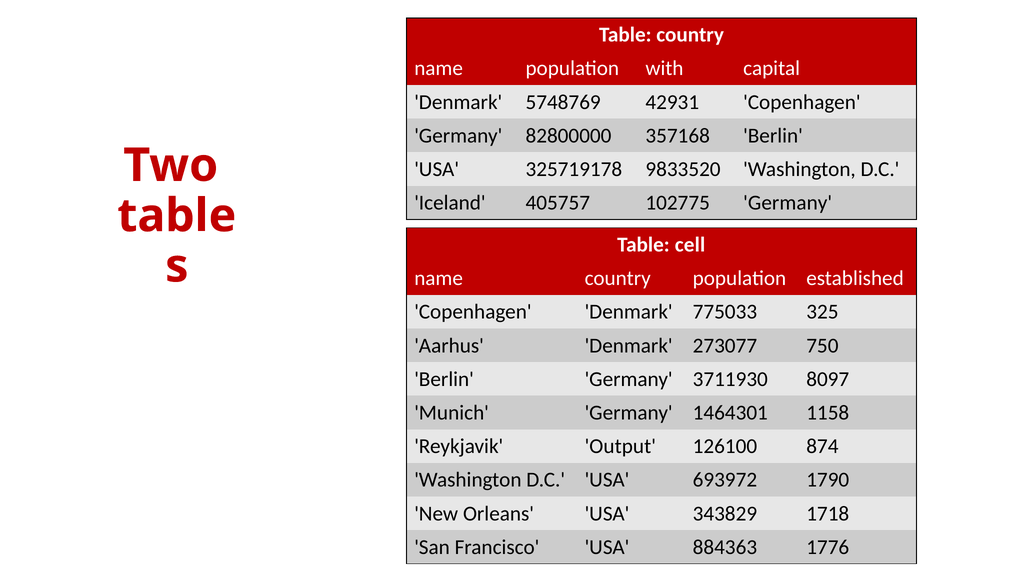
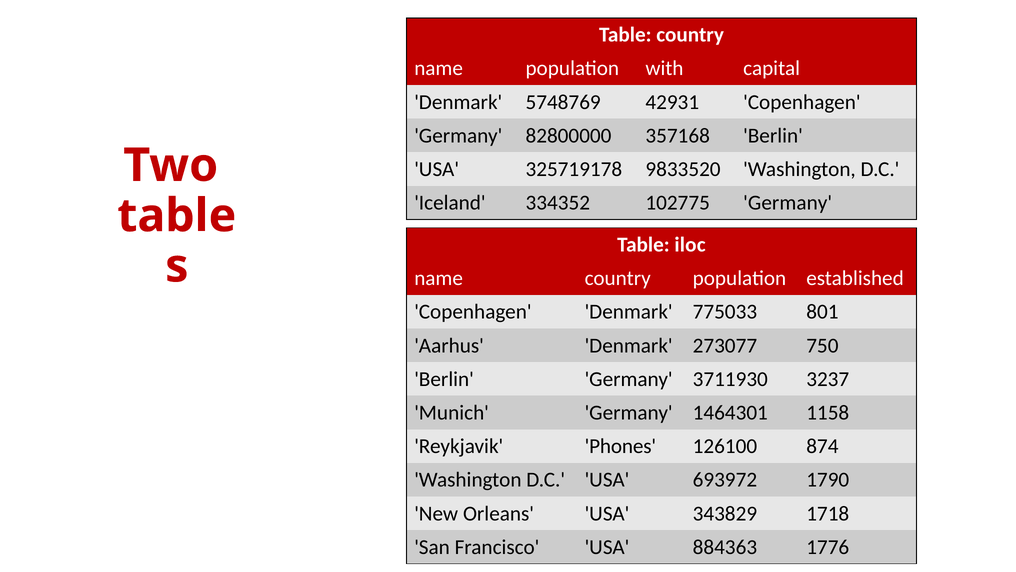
405757: 405757 -> 334352
cell: cell -> iloc
325: 325 -> 801
8097: 8097 -> 3237
Output: Output -> Phones
